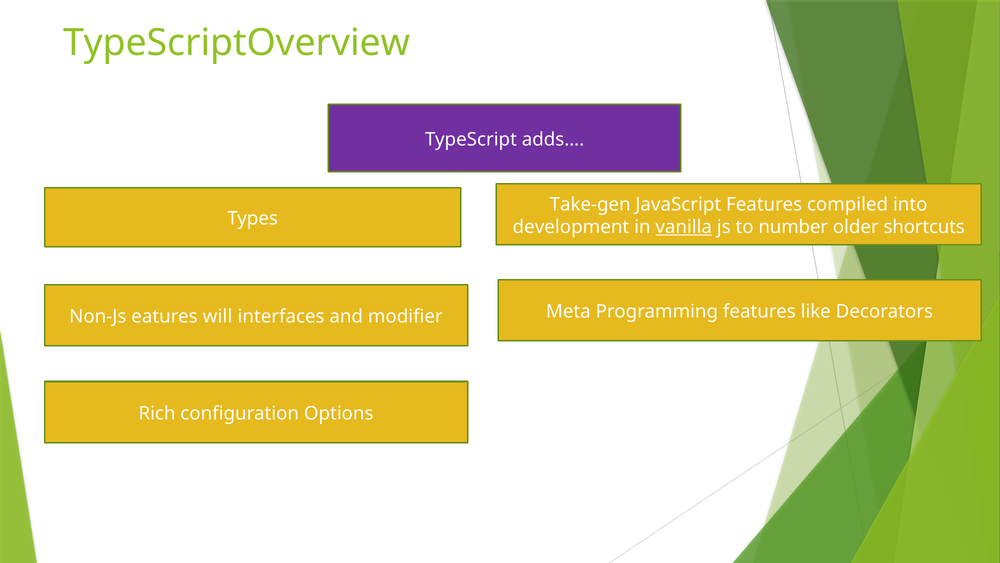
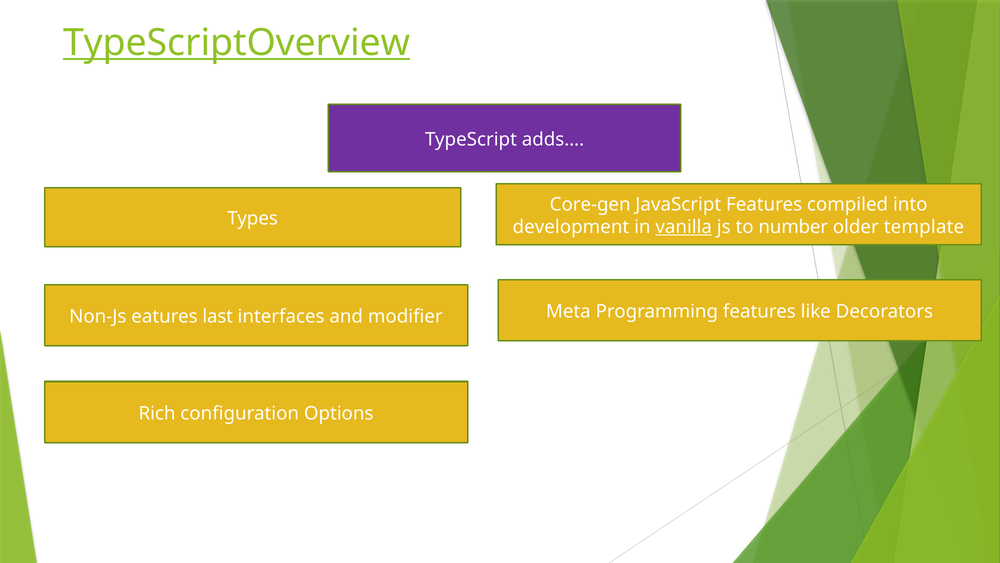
TypeScriptOverview underline: none -> present
Take-gen: Take-gen -> Core-gen
shortcuts: shortcuts -> template
will: will -> last
